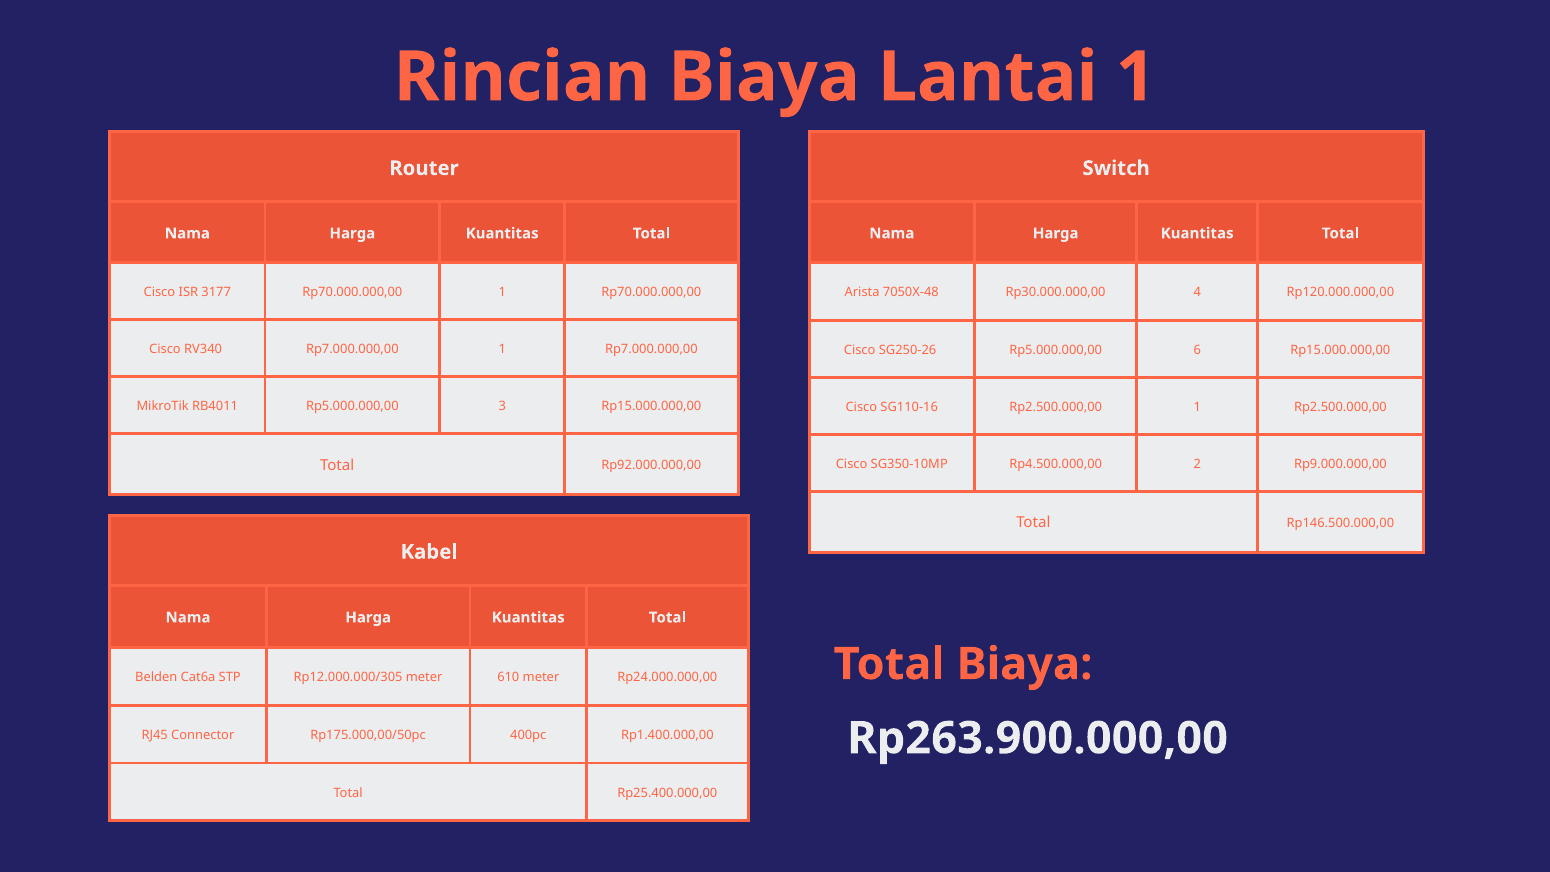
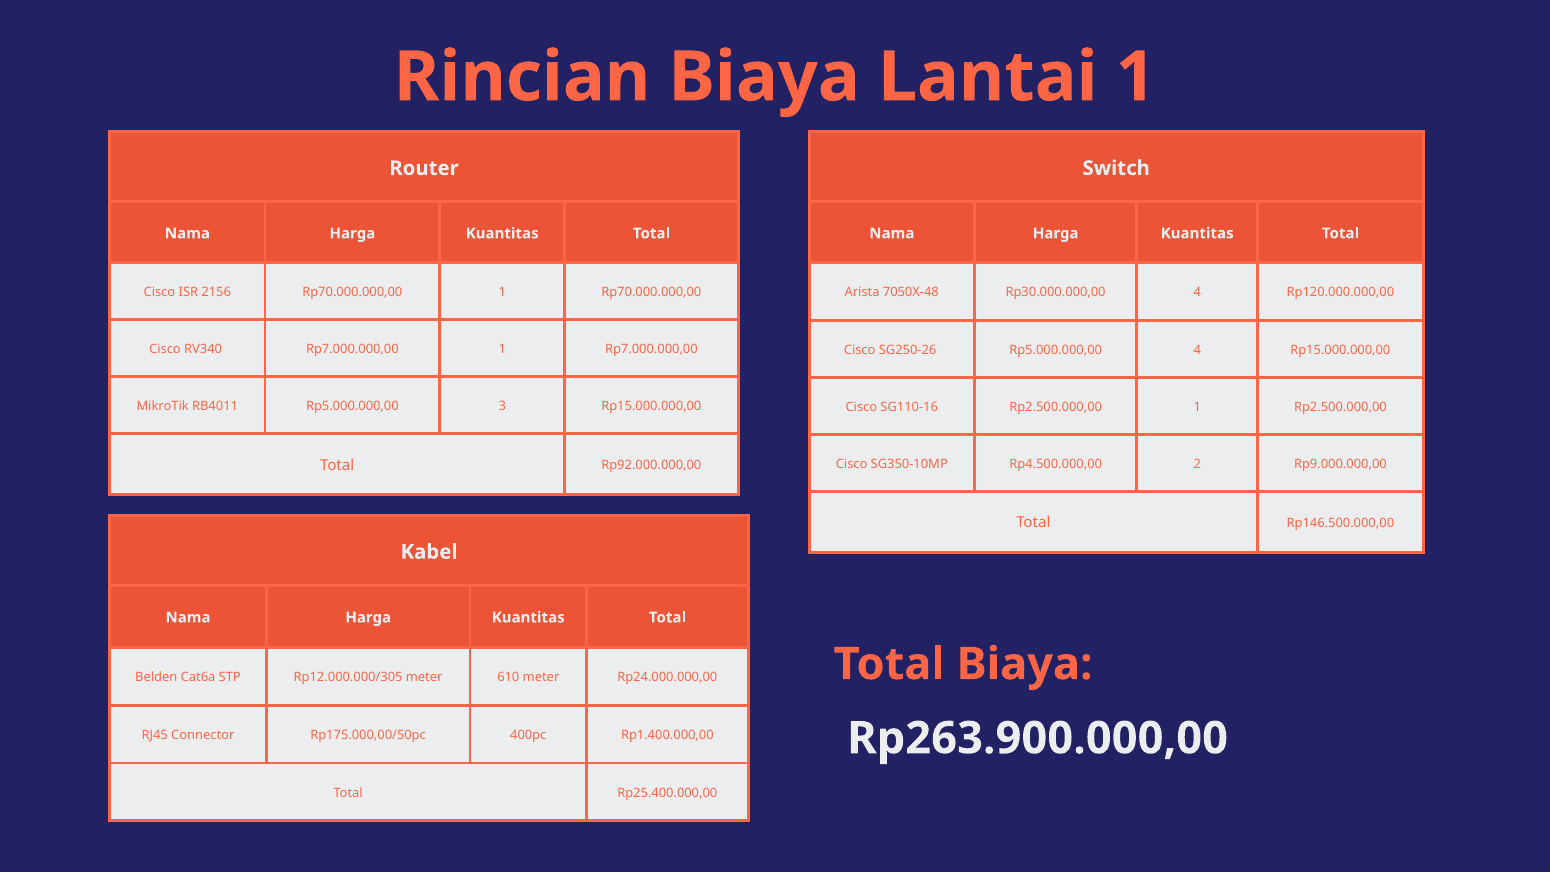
3177: 3177 -> 2156
Rp5.000.000,00 6: 6 -> 4
